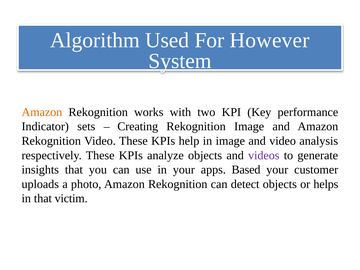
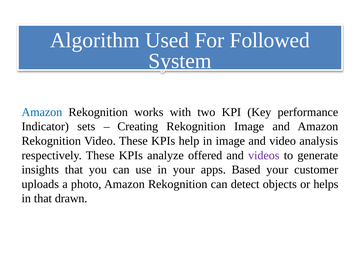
However: However -> Followed
Amazon at (42, 112) colour: orange -> blue
analyze objects: objects -> offered
victim: victim -> drawn
